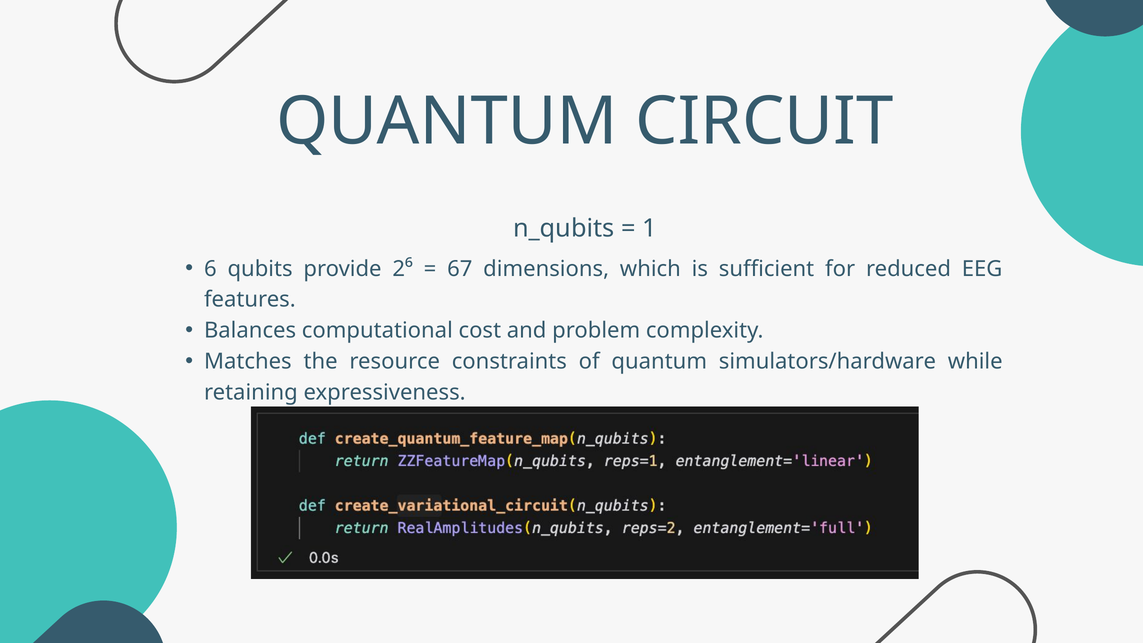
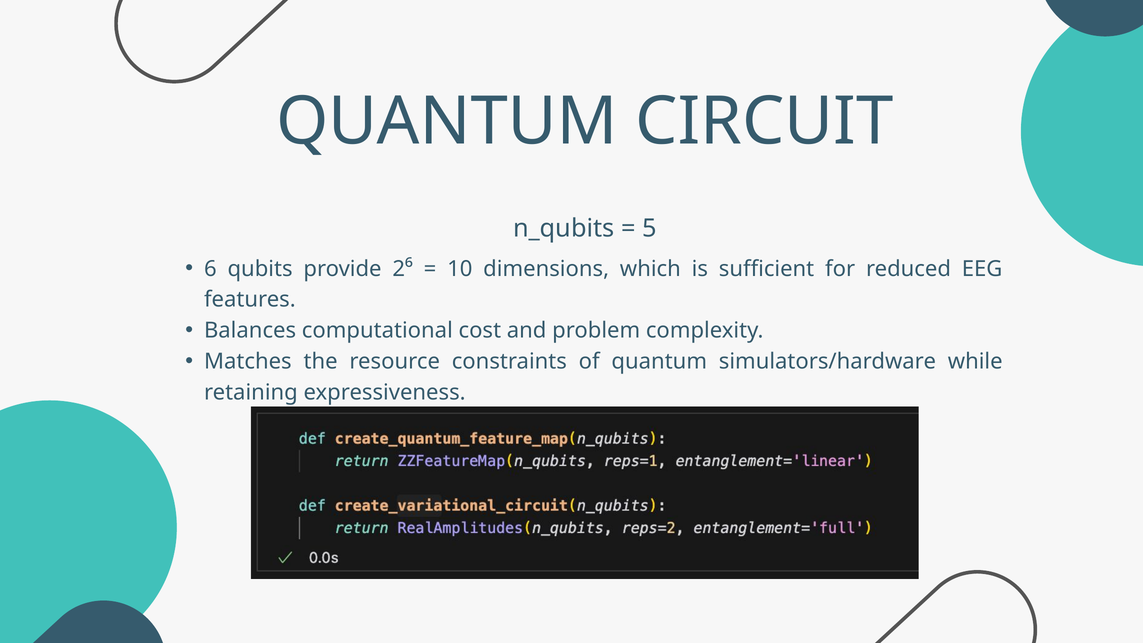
1: 1 -> 5
67: 67 -> 10
